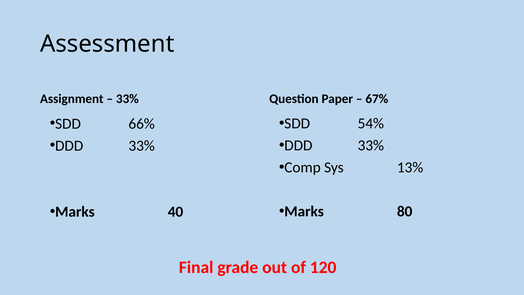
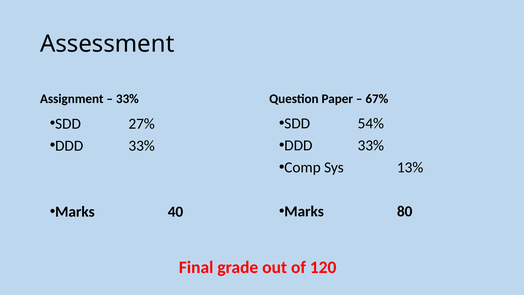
66%: 66% -> 27%
